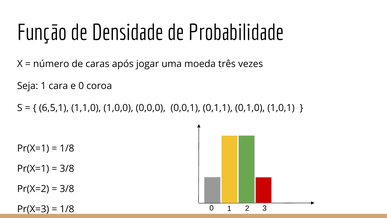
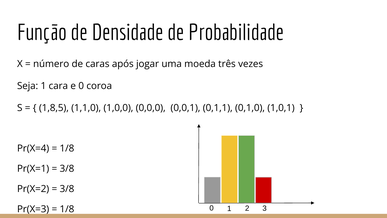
6,5,1: 6,5,1 -> 1,8,5
Pr(X=1 at (33, 148): Pr(X=1 -> Pr(X=4
